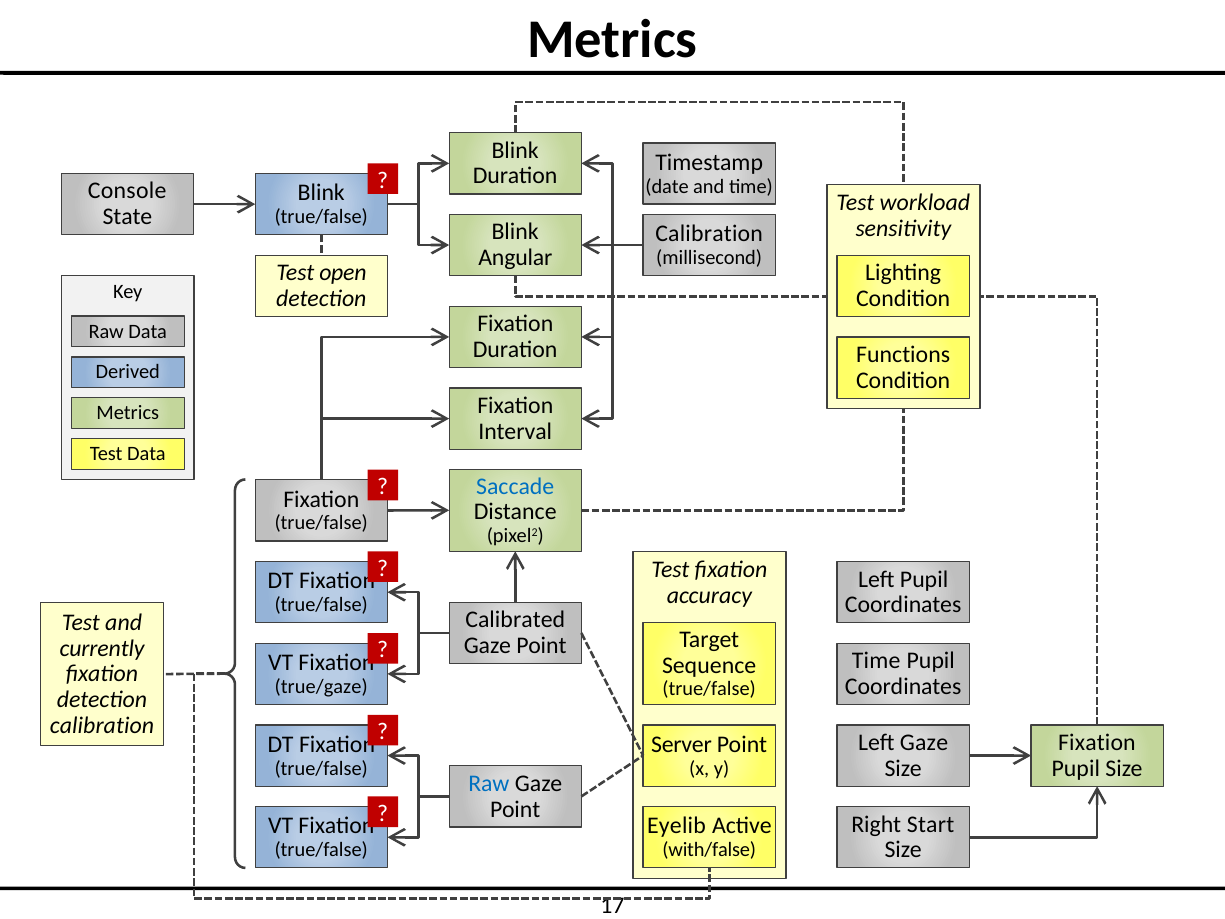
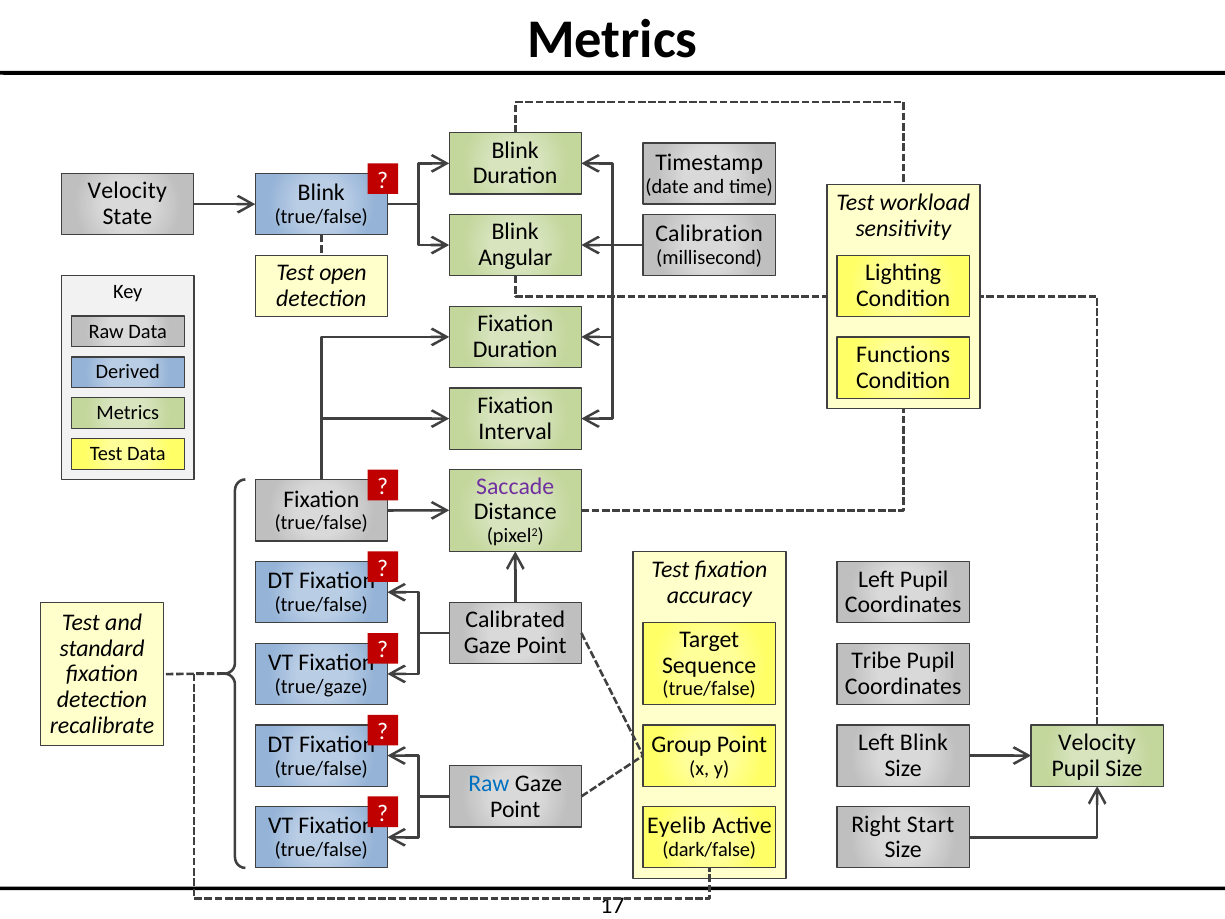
Console at (127, 191): Console -> Velocity
Saccade colour: blue -> purple
currently: currently -> standard
Time at (876, 661): Time -> Tribe
calibration at (102, 725): calibration -> recalibrate
Left Gaze: Gaze -> Blink
Fixation at (1097, 742): Fixation -> Velocity
Server: Server -> Group
with/false: with/false -> dark/false
